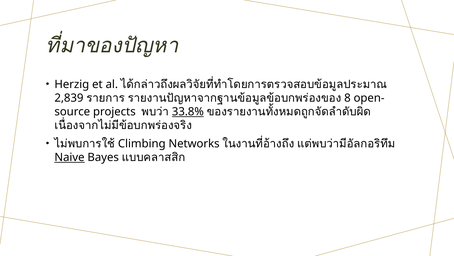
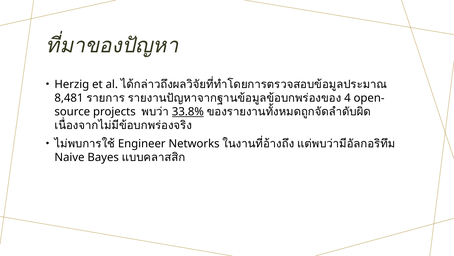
2,839: 2,839 -> 8,481
8: 8 -> 4
Climbing: Climbing -> Engineer
Naive underline: present -> none
